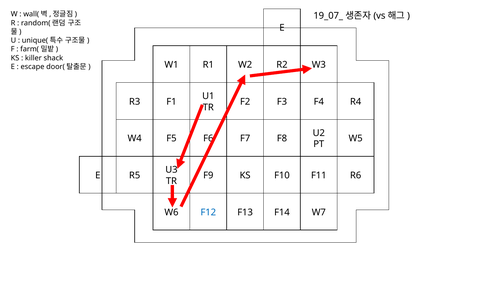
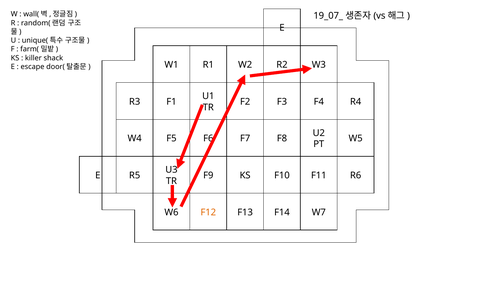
F12 colour: blue -> orange
